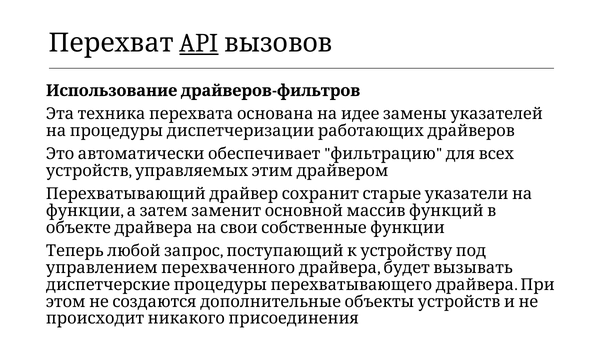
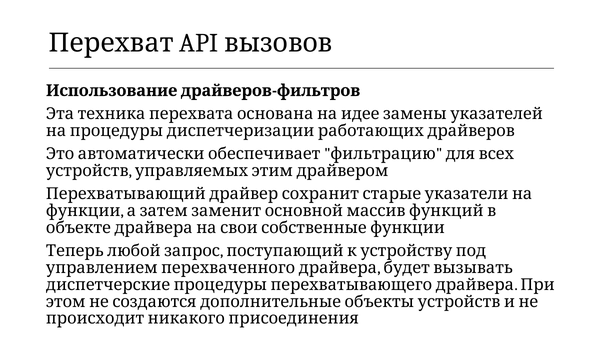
API underline: present -> none
